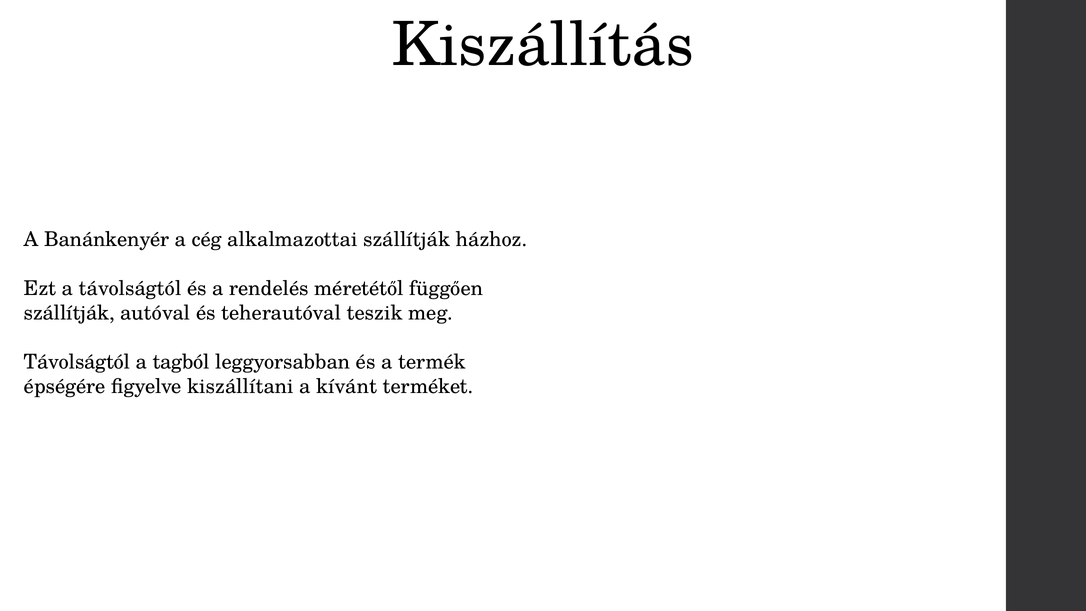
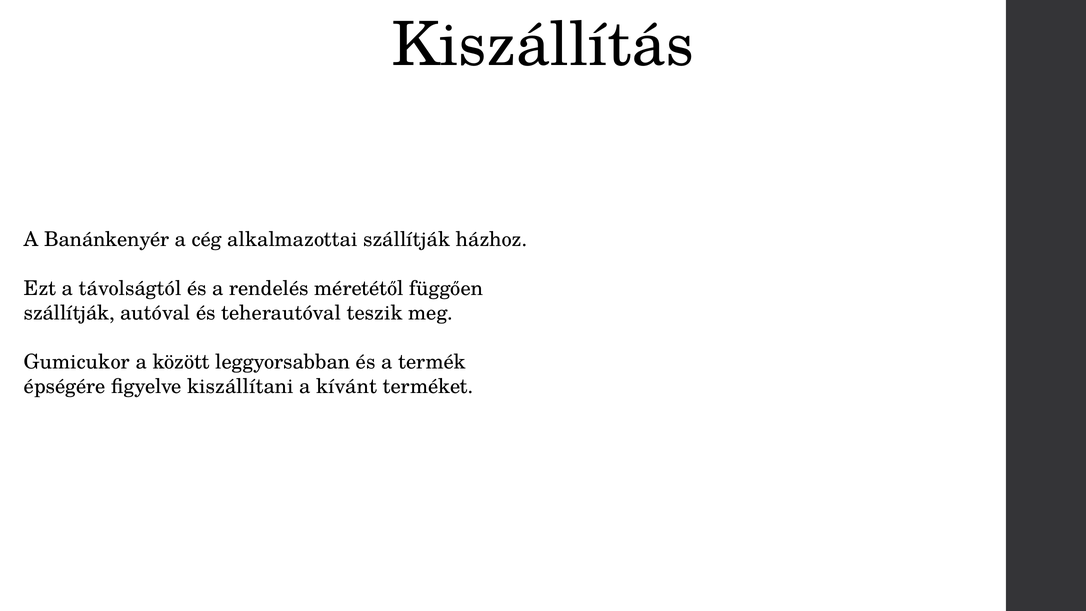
Távolságtól at (77, 362): Távolságtól -> Gumicukor
tagból: tagból -> között
